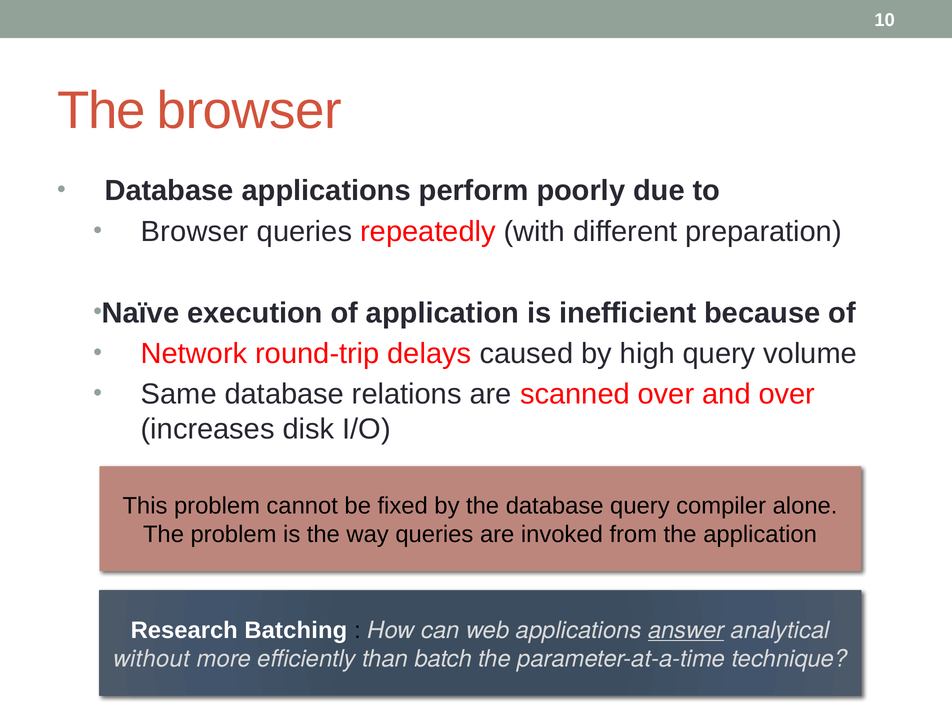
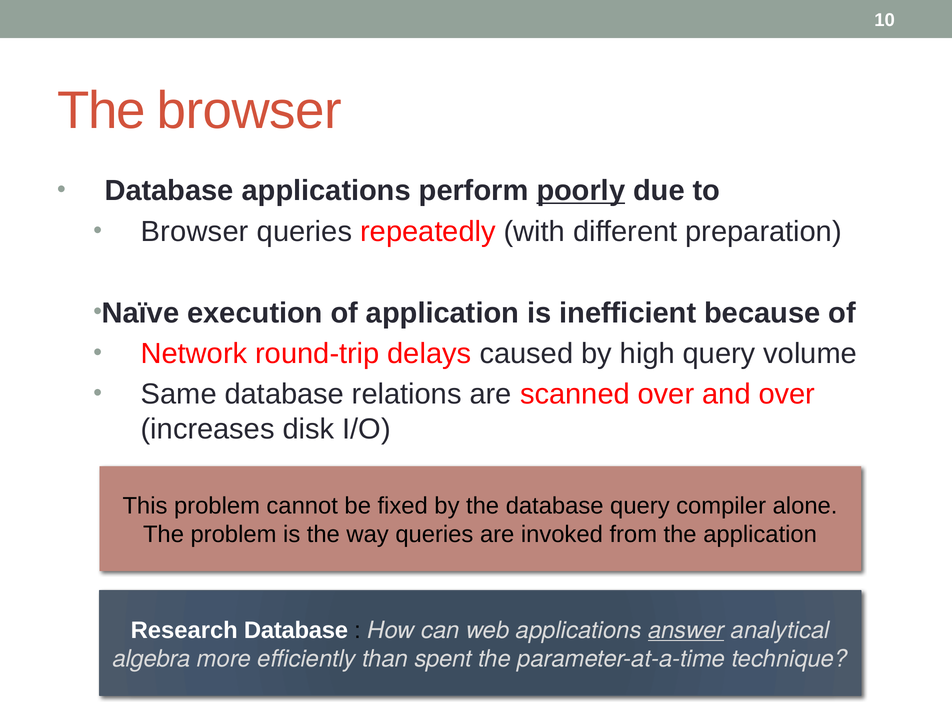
poorly underline: none -> present
Research Batching: Batching -> Database
without: without -> algebra
batch: batch -> spent
